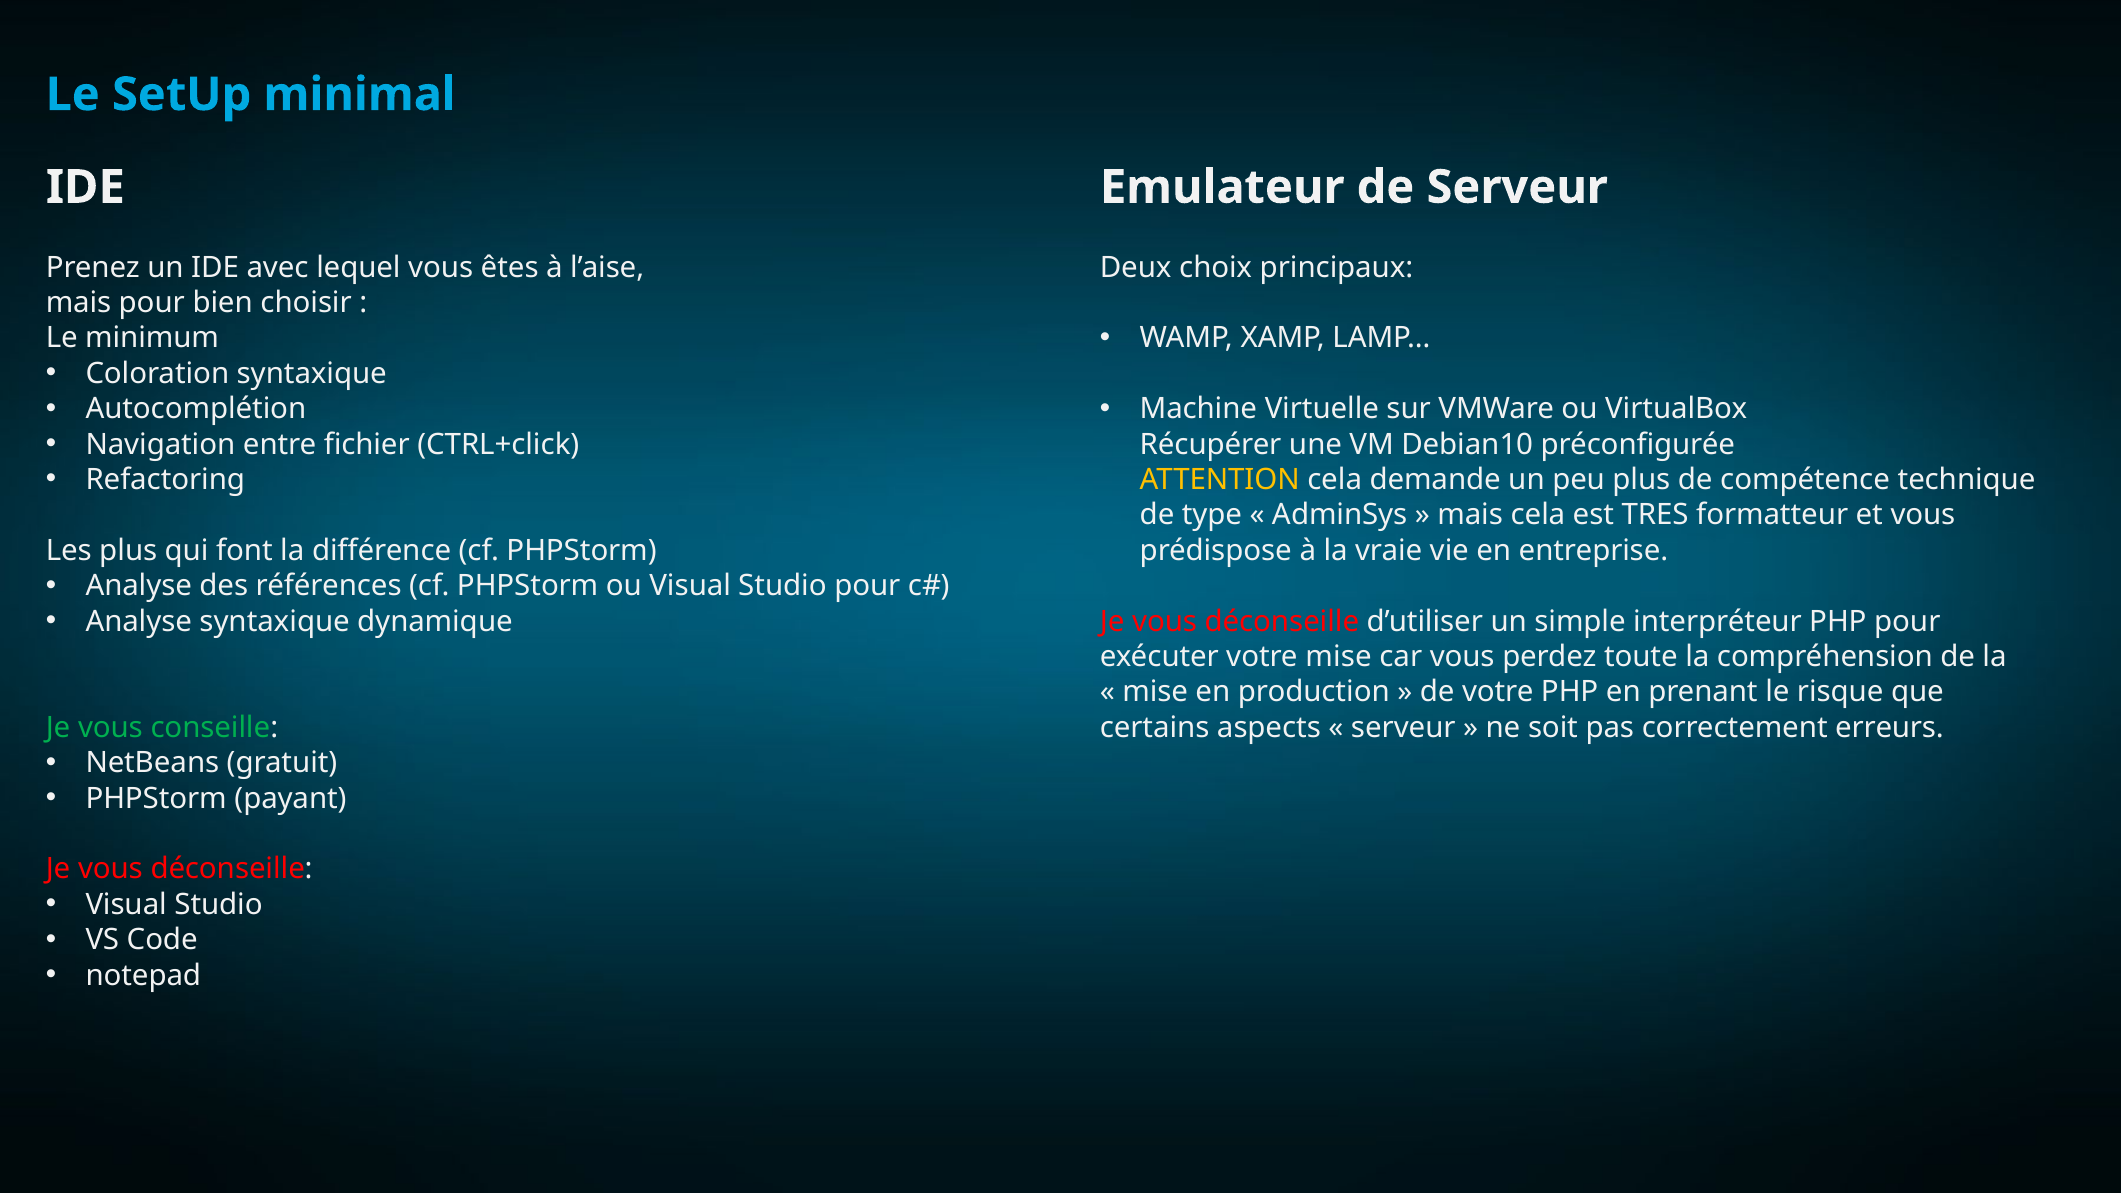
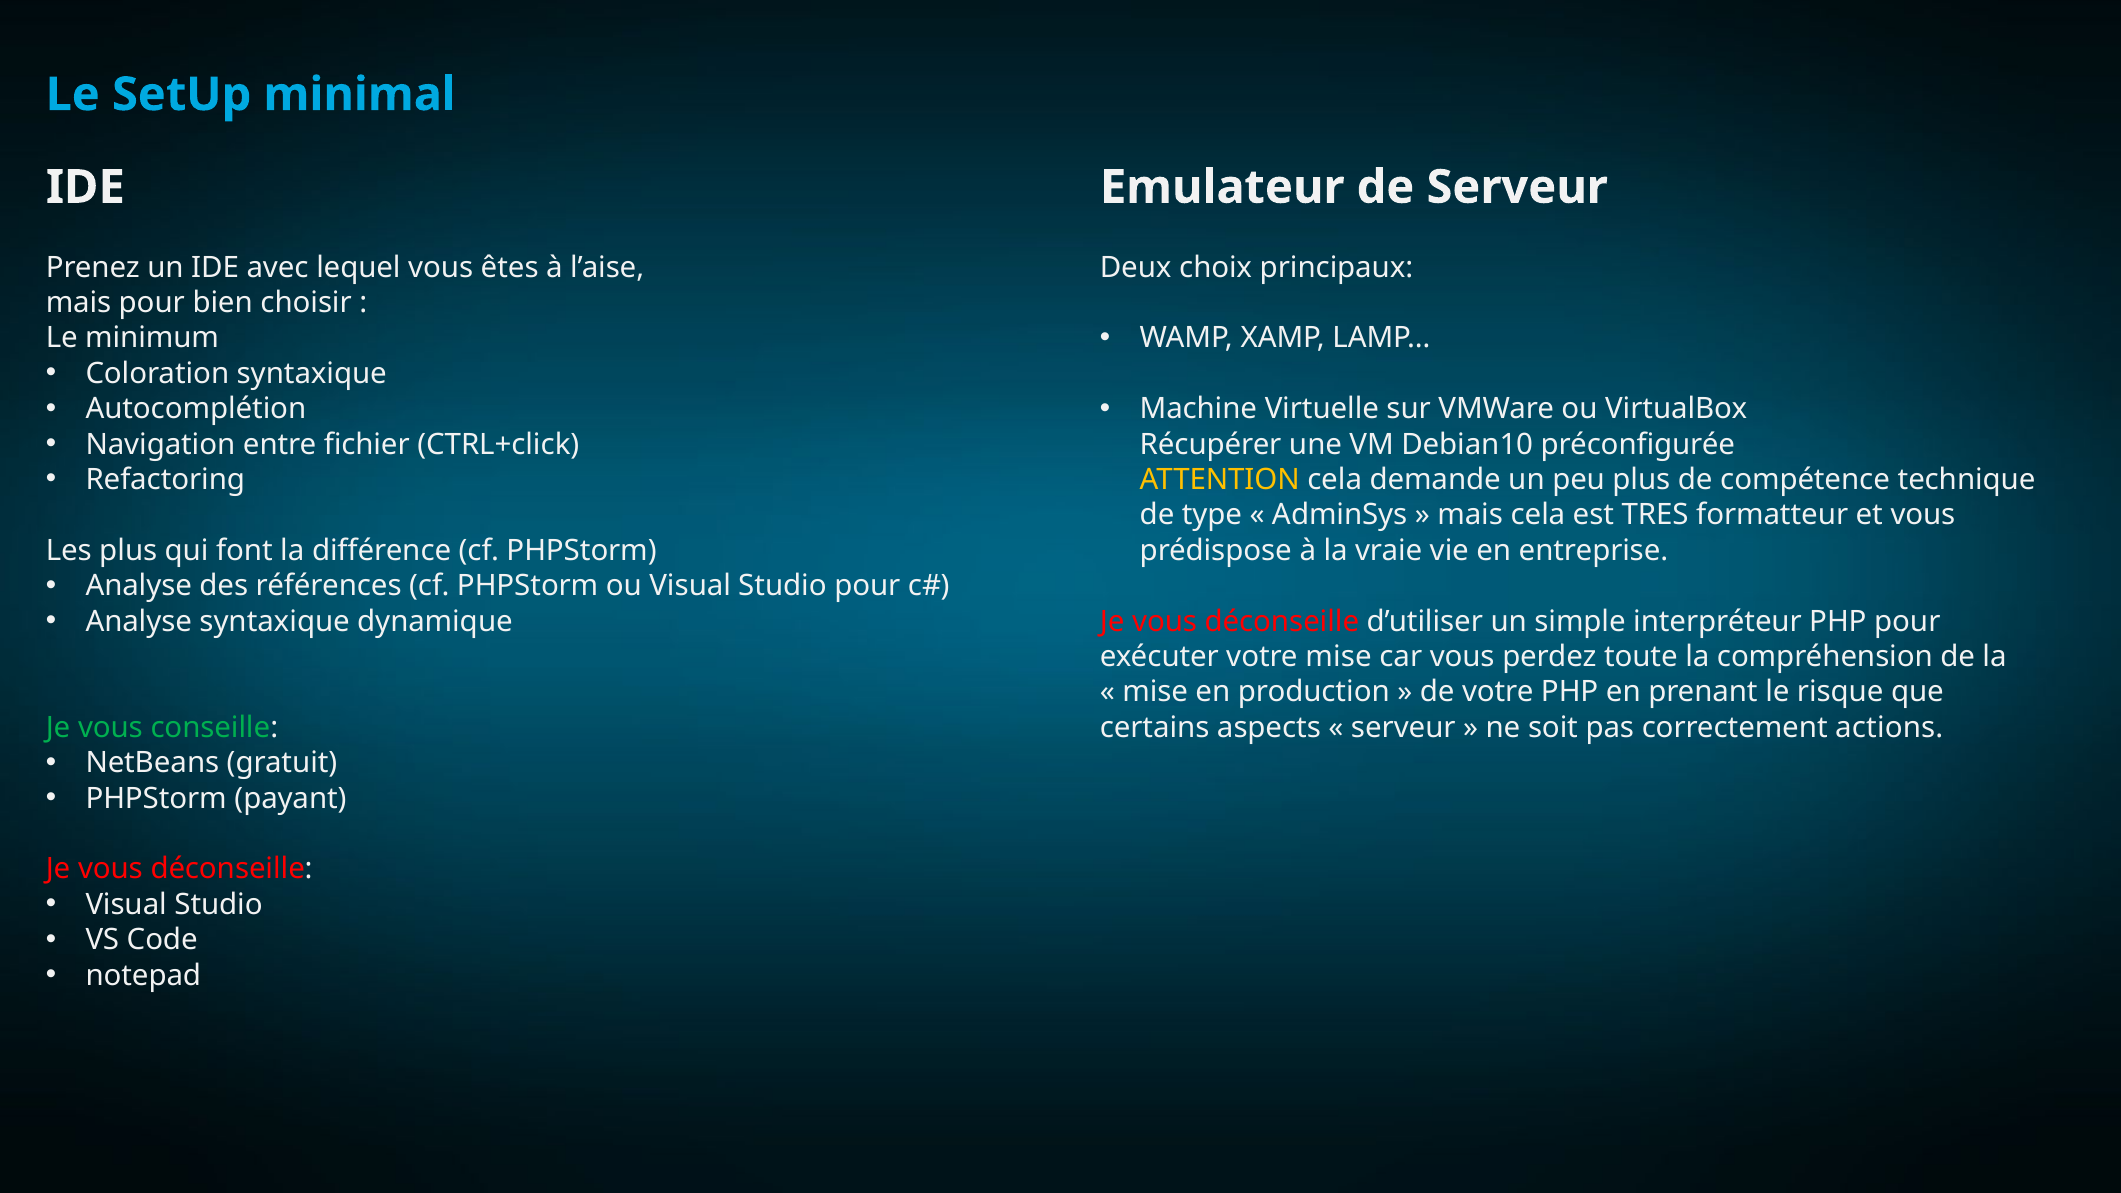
erreurs: erreurs -> actions
